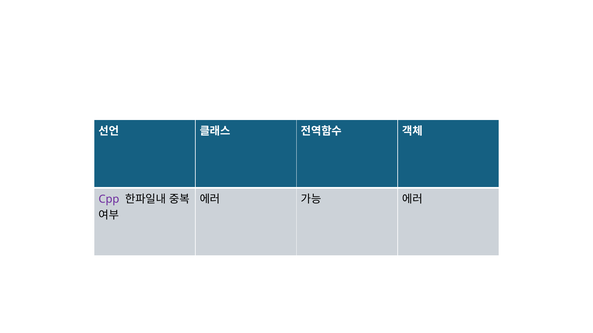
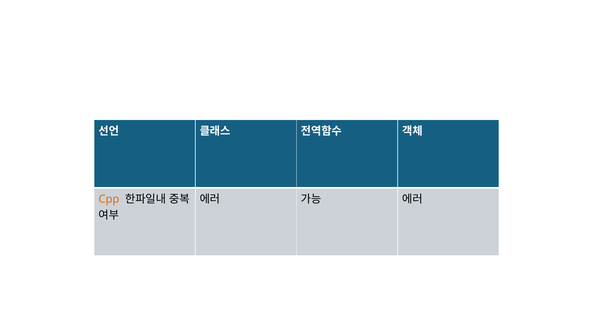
Cpp colour: purple -> orange
